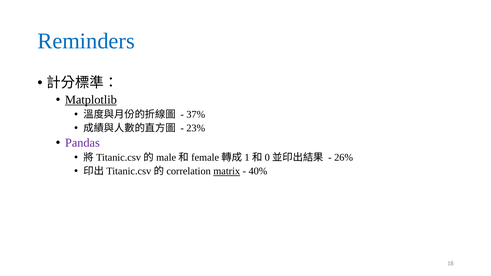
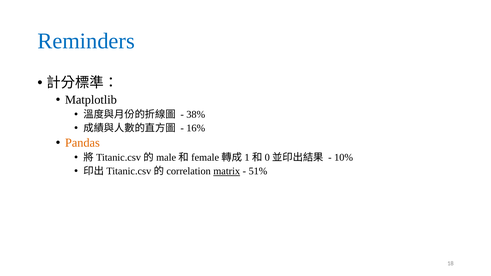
Matplotlib underline: present -> none
37%: 37% -> 38%
23%: 23% -> 16%
Pandas colour: purple -> orange
26%: 26% -> 10%
40%: 40% -> 51%
